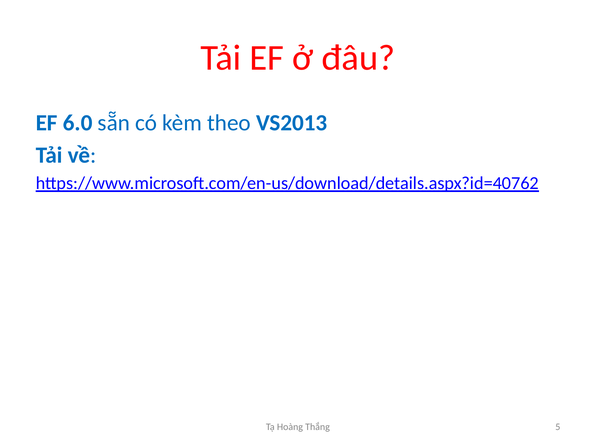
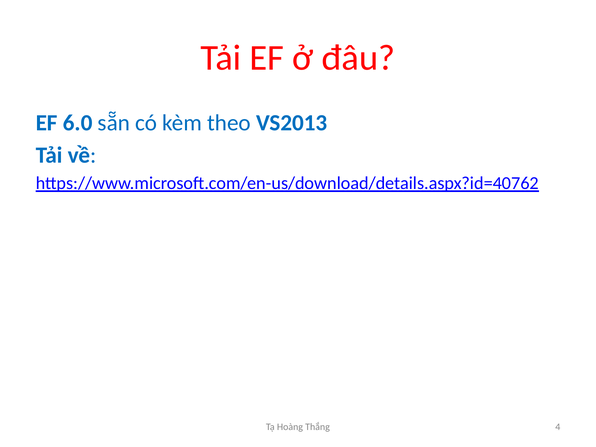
5: 5 -> 4
